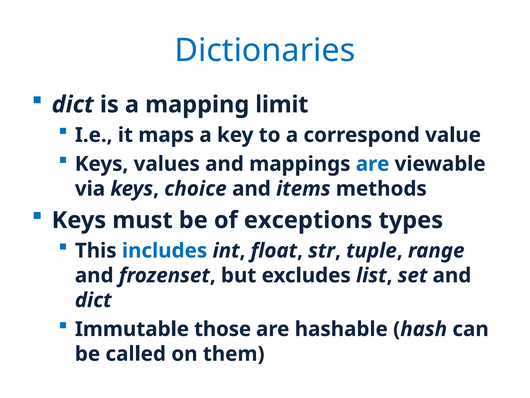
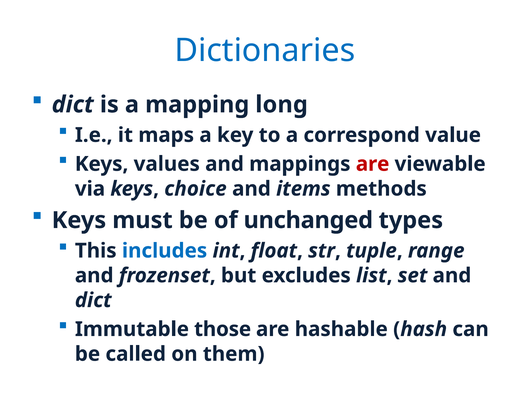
limit: limit -> long
are at (373, 164) colour: blue -> red
exceptions: exceptions -> unchanged
